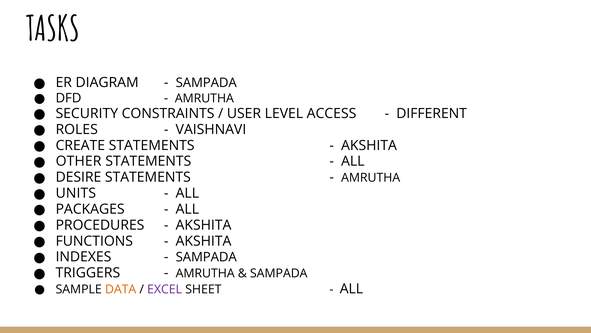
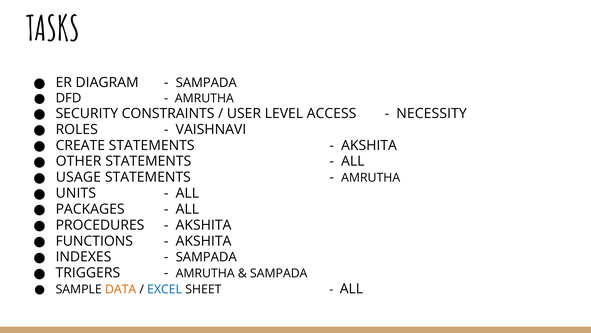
DIFFERENT: DIFFERENT -> NECESSITY
DESIRE: DESIRE -> USAGE
EXCEL colour: purple -> blue
